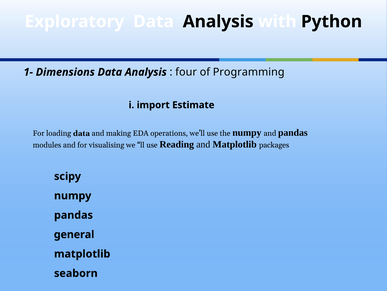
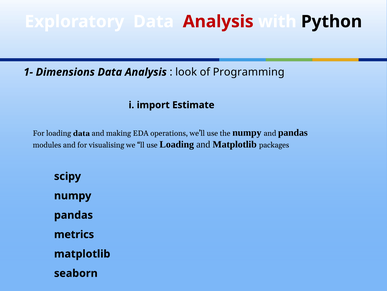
Analysis at (218, 22) colour: black -> red
four: four -> look
use Reading: Reading -> Loading
general: general -> metrics
